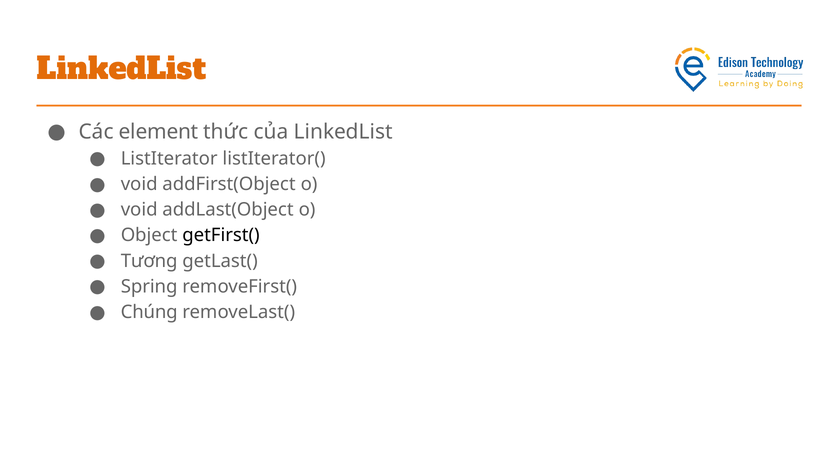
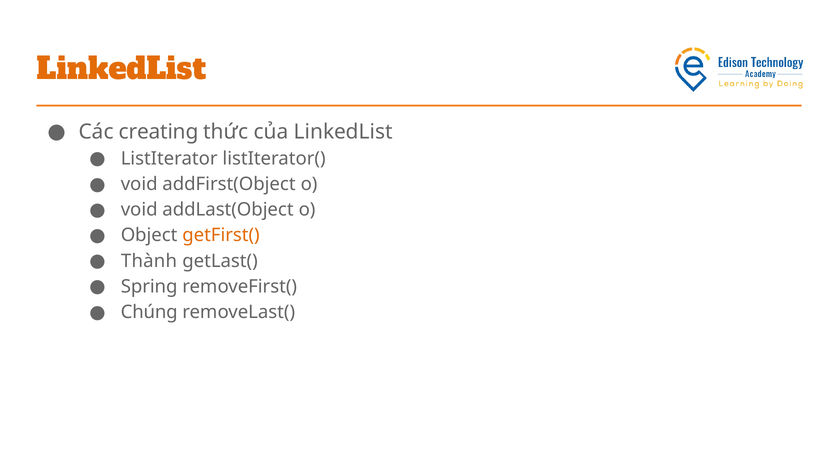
element: element -> creating
getFirst( colour: black -> orange
Tương: Tương -> Thành
